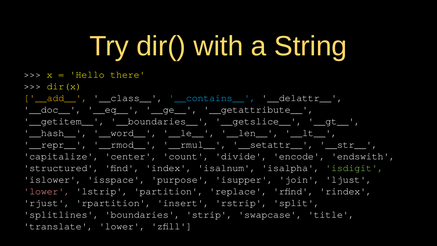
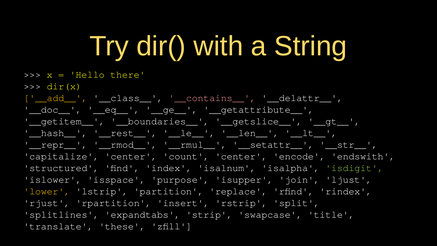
__contains__ colour: light blue -> pink
__word__: __word__ -> __rest__
count divide: divide -> center
lower at (47, 191) colour: pink -> yellow
boundaries: boundaries -> expandtabs
translate lower: lower -> these
